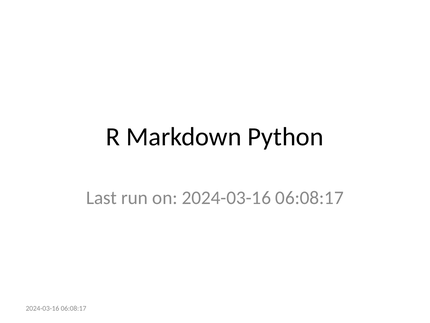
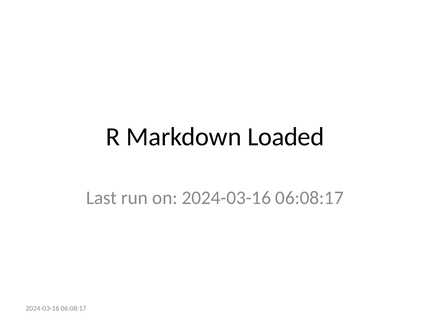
Python: Python -> Loaded
